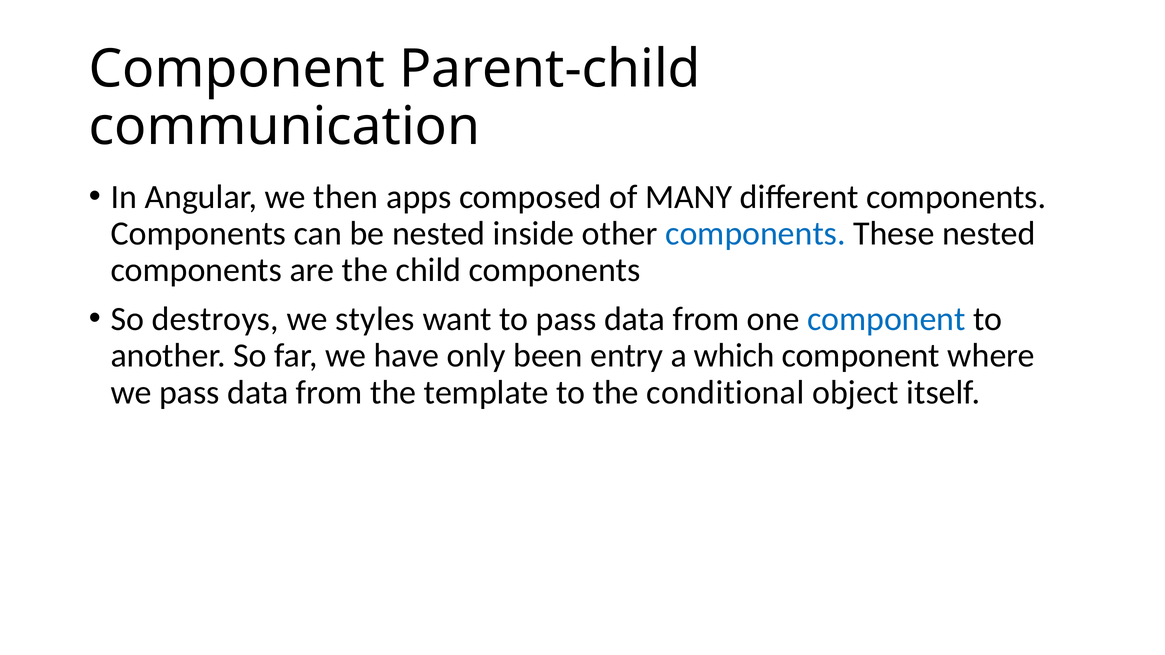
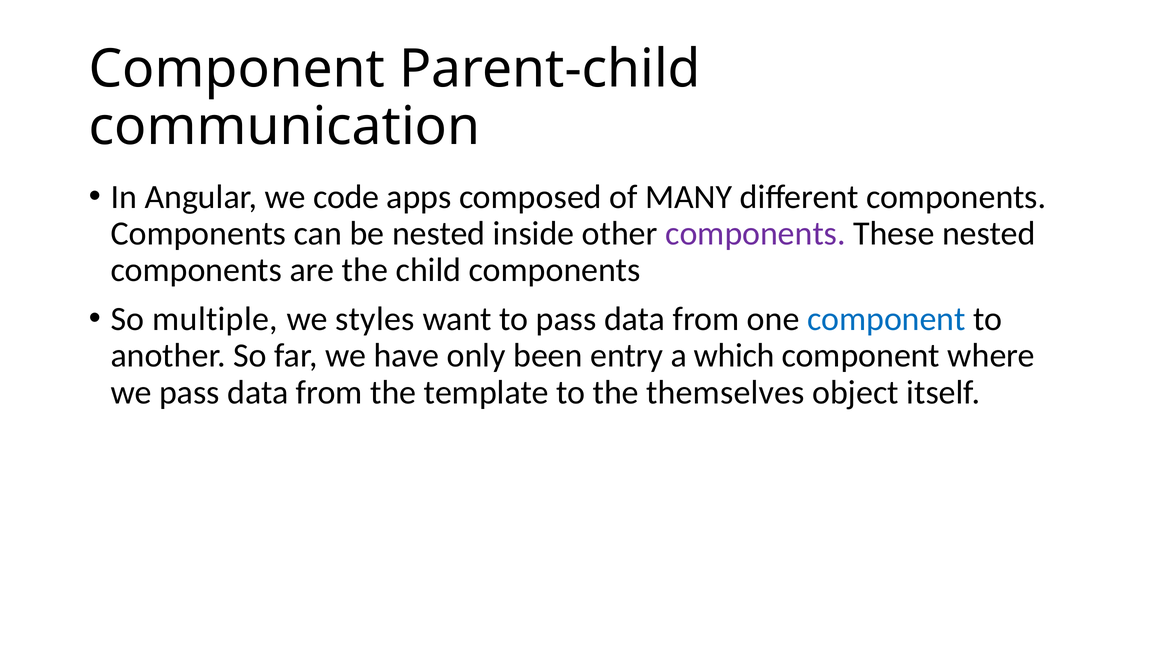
then: then -> code
components at (755, 234) colour: blue -> purple
destroys: destroys -> multiple
conditional: conditional -> themselves
